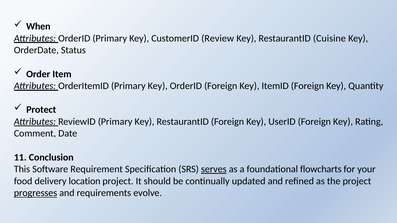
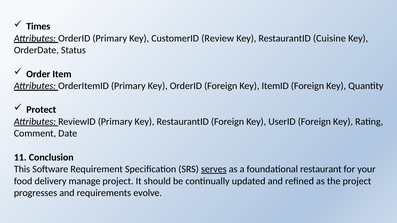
When: When -> Times
flowcharts: flowcharts -> restaurant
location: location -> manage
progresses underline: present -> none
